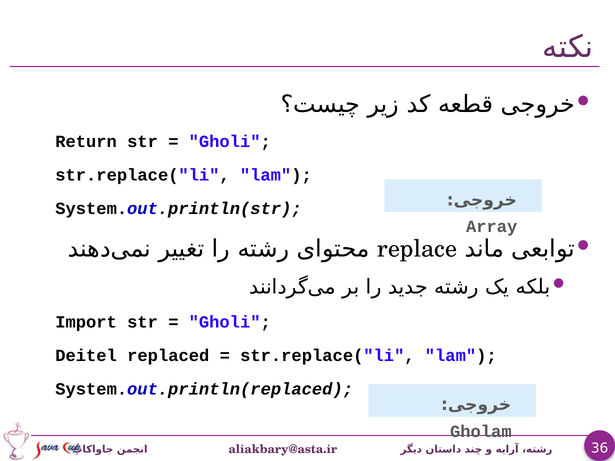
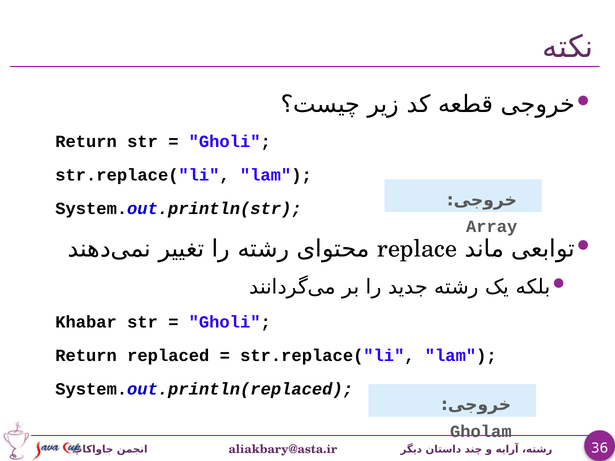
Import: Import -> Khabar
Deitel at (86, 356): Deitel -> Return
